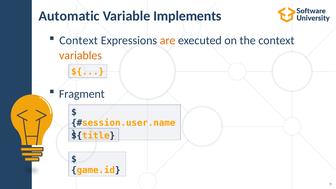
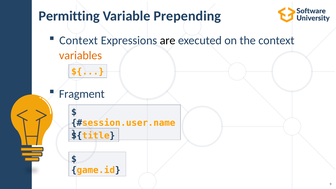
Automatic: Automatic -> Permitting
Implements: Implements -> Prepending
are colour: orange -> black
